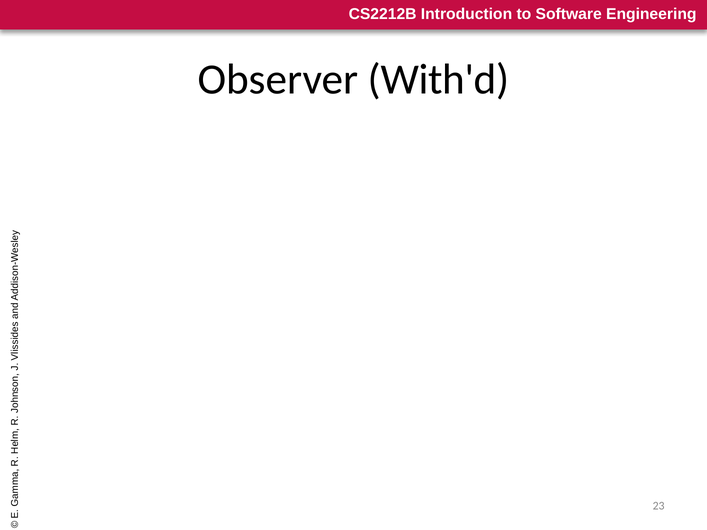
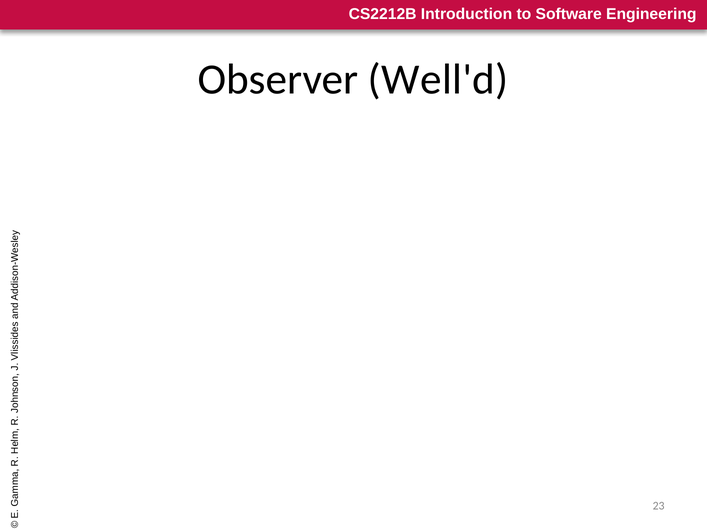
With'd: With'd -> Well'd
